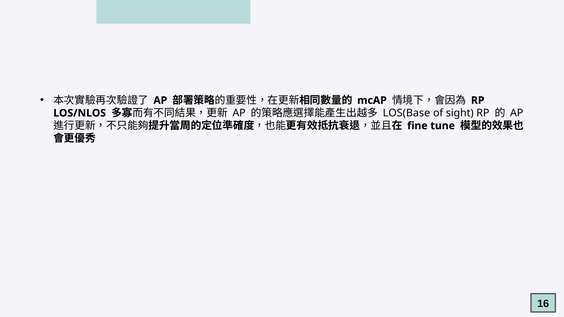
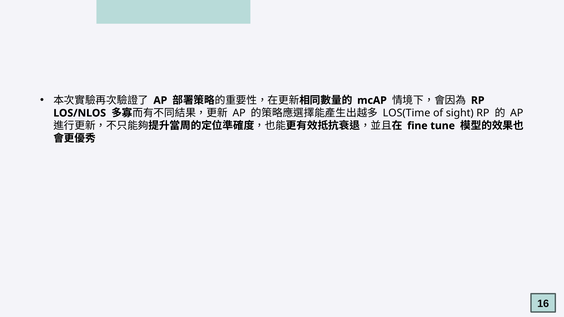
LOS(Base: LOS(Base -> LOS(Time
